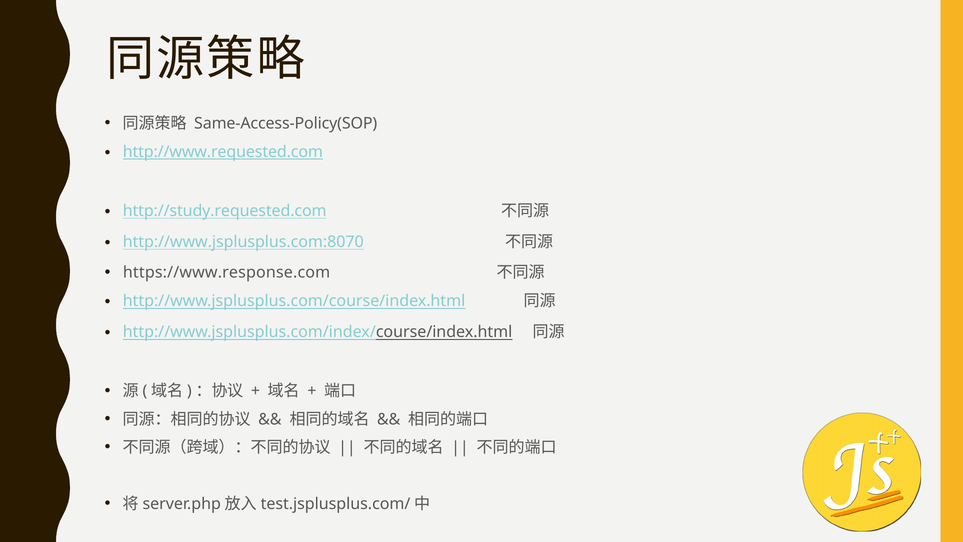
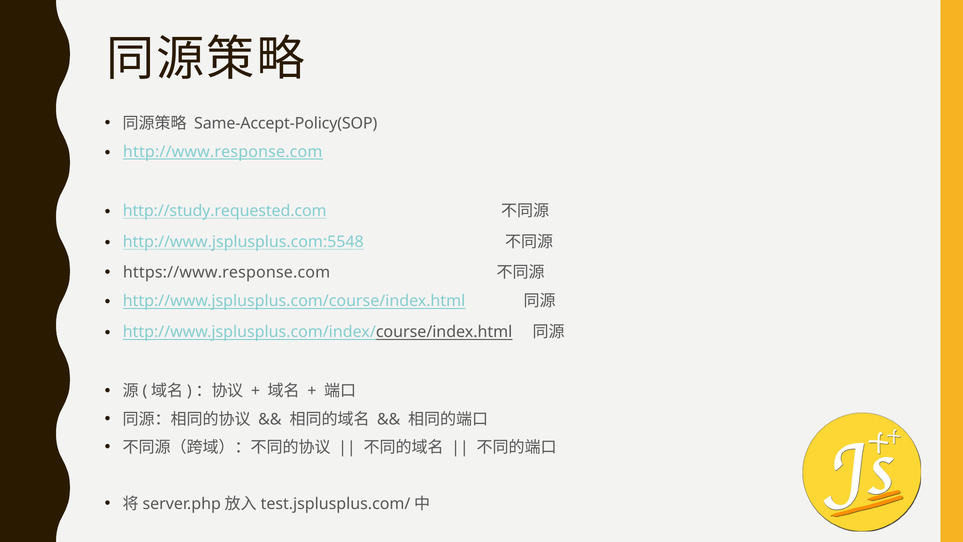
Same-Access-Policy(SOP: Same-Access-Policy(SOP -> Same-Accept-Policy(SOP
http://www.requested.com: http://www.requested.com -> http://www.response.com
http://www.jsplusplus.com:8070: http://www.jsplusplus.com:8070 -> http://www.jsplusplus.com:5548
